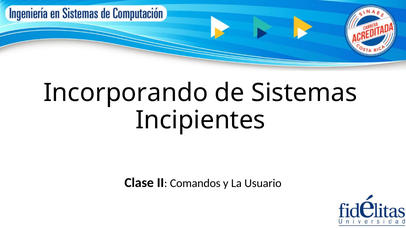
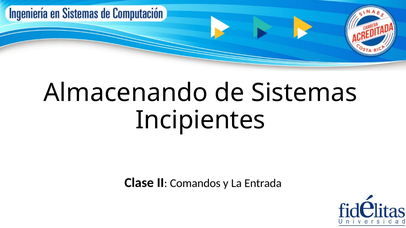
Incorporando: Incorporando -> Almacenando
Usuario: Usuario -> Entrada
